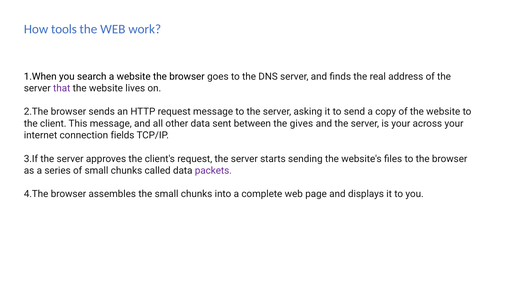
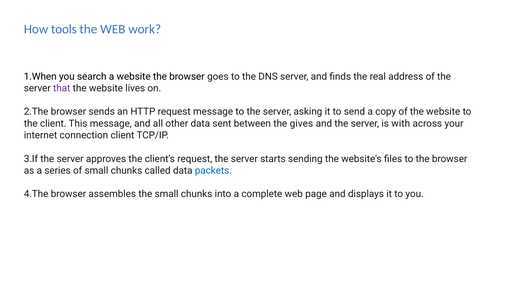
is your: your -> with
connection fields: fields -> client
packets colour: purple -> blue
